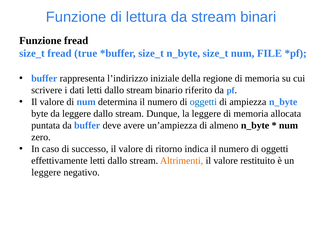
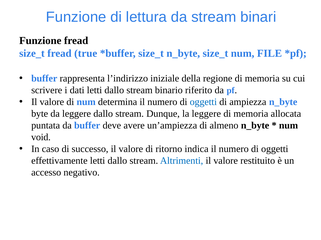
zero: zero -> void
Altrimenti colour: orange -> blue
leggere at (46, 173): leggere -> accesso
